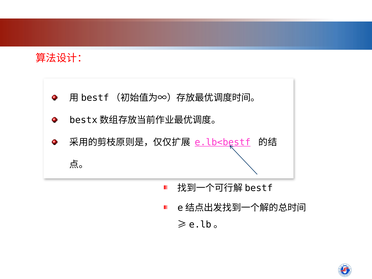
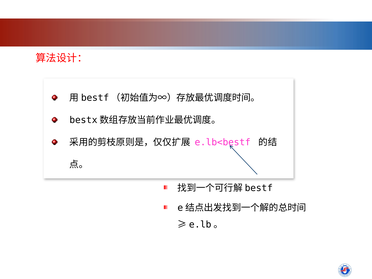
e.lb<bestf underline: present -> none
